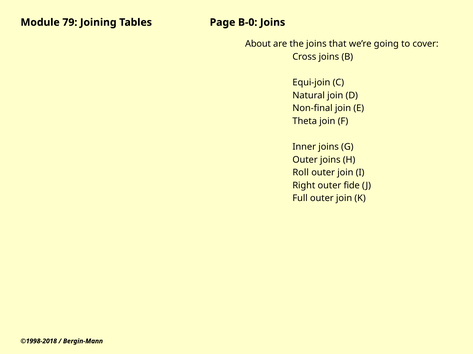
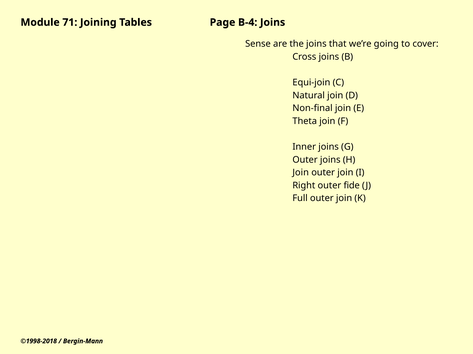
79: 79 -> 71
B-0: B-0 -> B-4
About: About -> Sense
Roll at (301, 173): Roll -> Join
